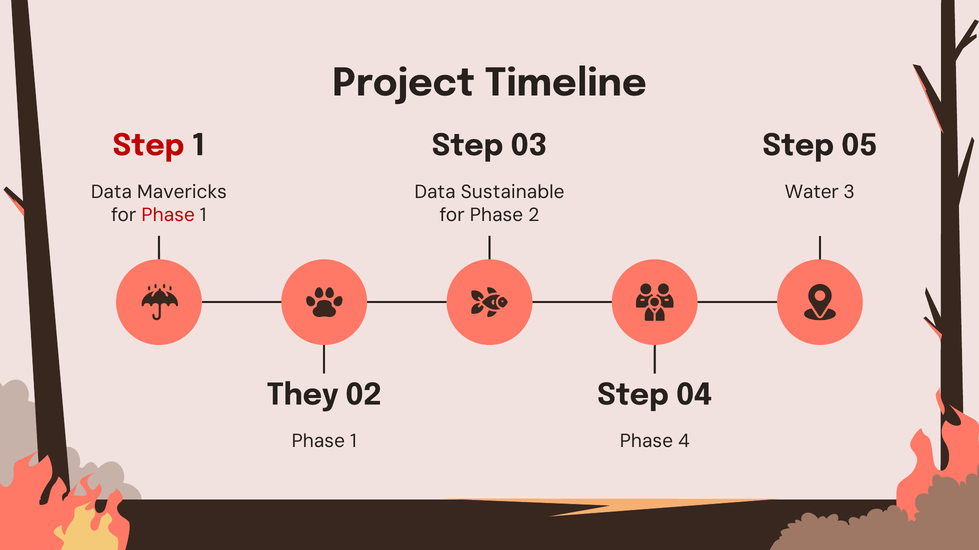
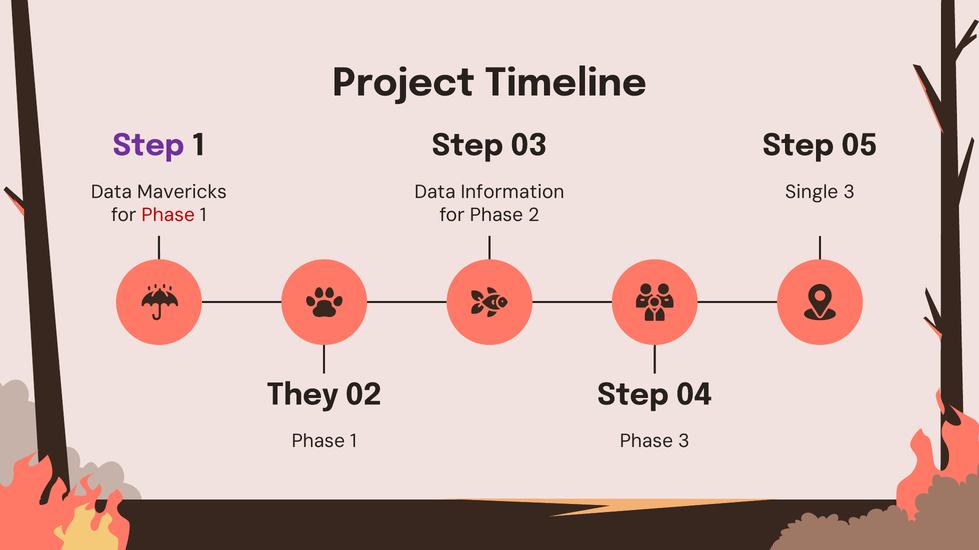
Step at (148, 145) colour: red -> purple
Sustainable: Sustainable -> Information
Water: Water -> Single
Phase 4: 4 -> 3
